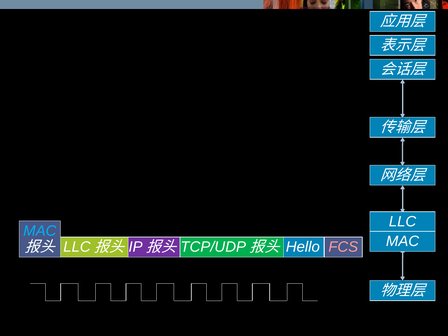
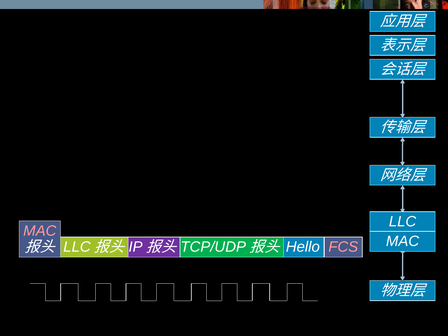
MAC at (40, 231) colour: light blue -> pink
